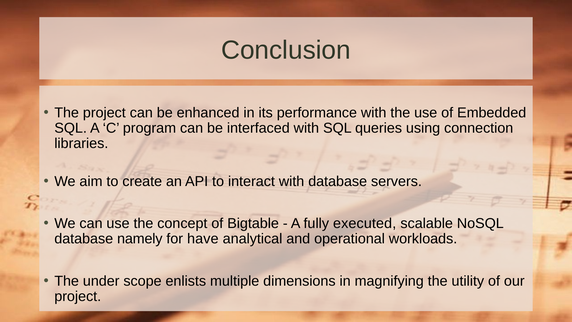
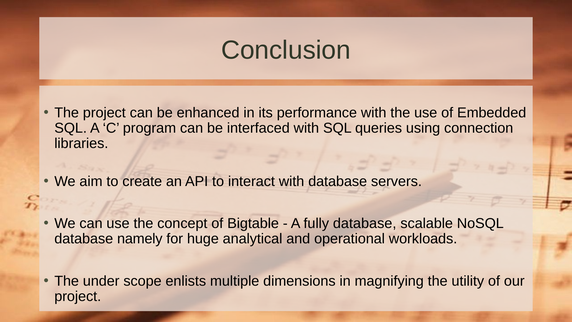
fully executed: executed -> database
have: have -> huge
